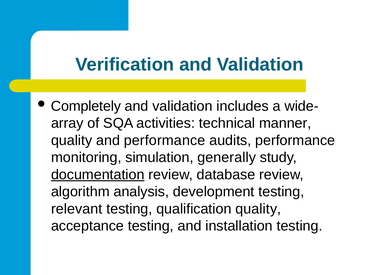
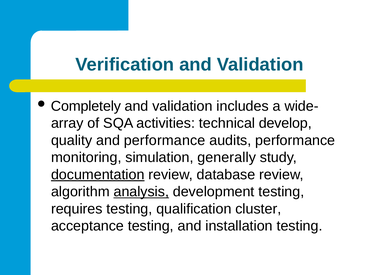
manner: manner -> develop
analysis underline: none -> present
relevant: relevant -> requires
qualification quality: quality -> cluster
